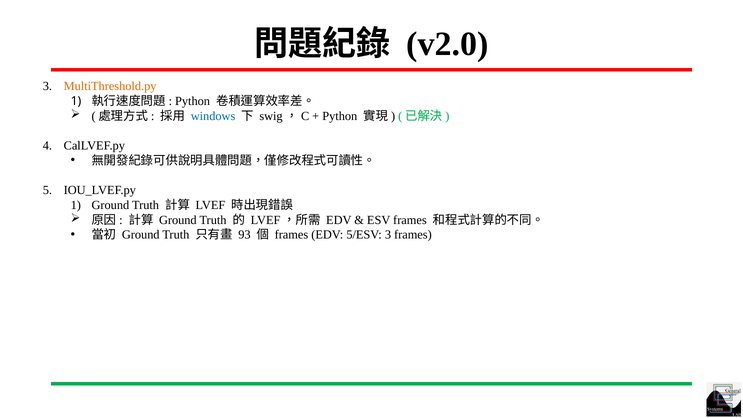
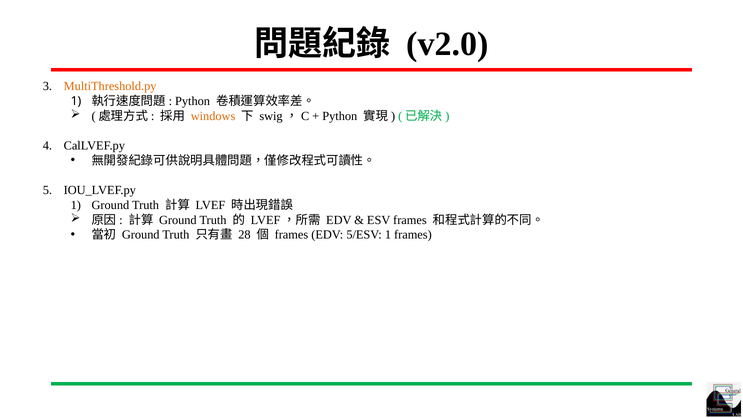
windows colour: blue -> orange
93: 93 -> 28
5/ESV 3: 3 -> 1
